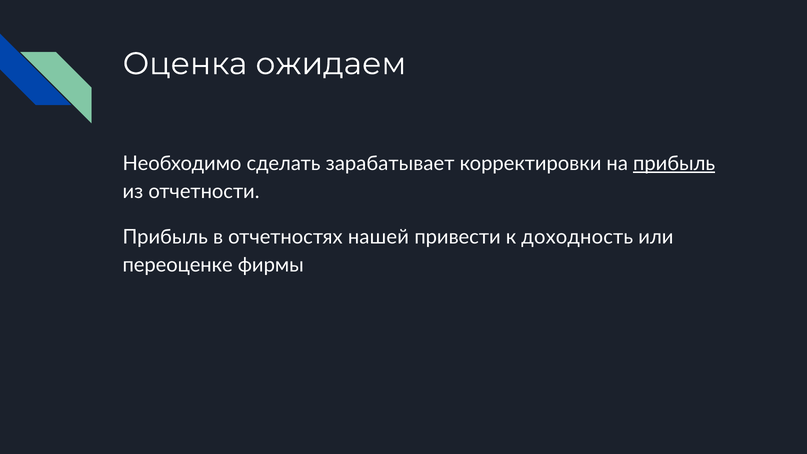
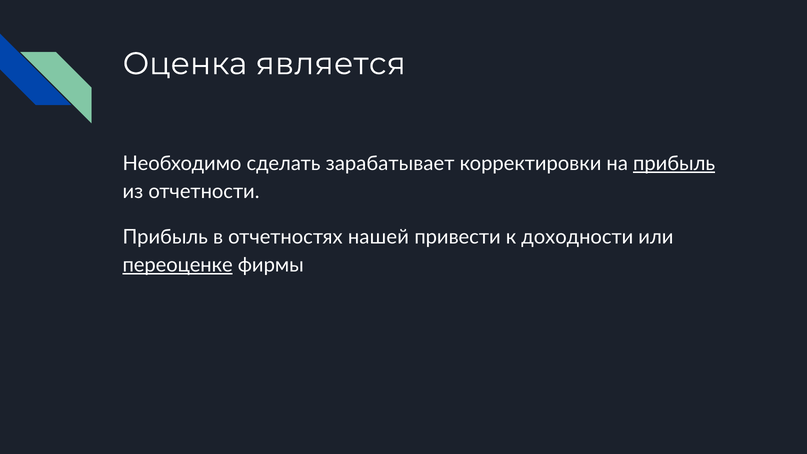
ожидаем: ожидаем -> является
доходность: доходность -> доходности
переоценке underline: none -> present
